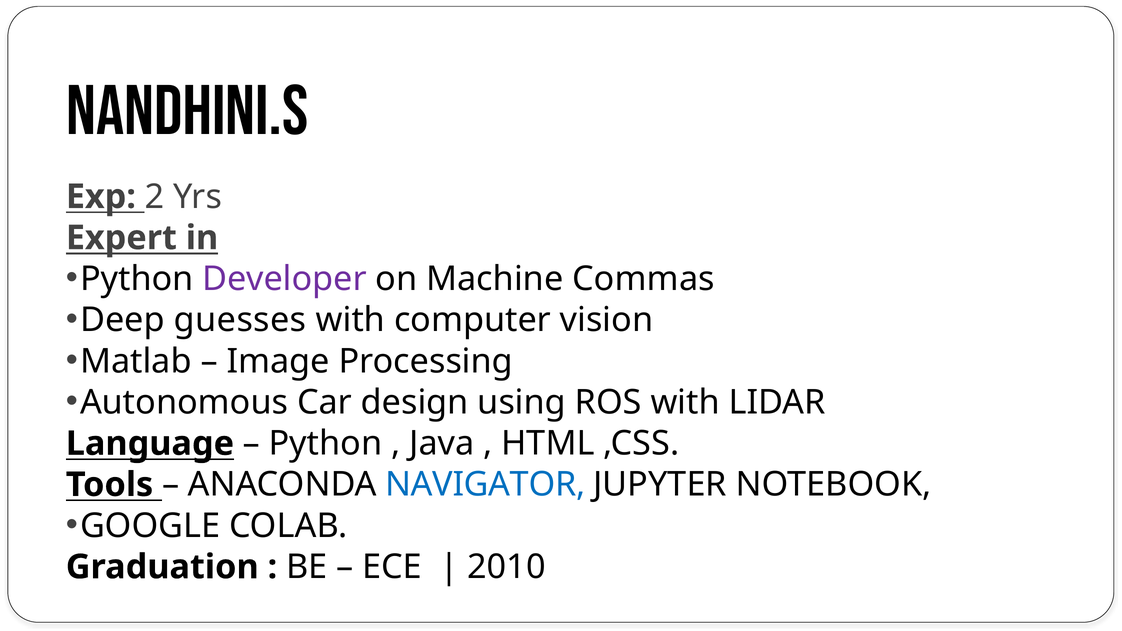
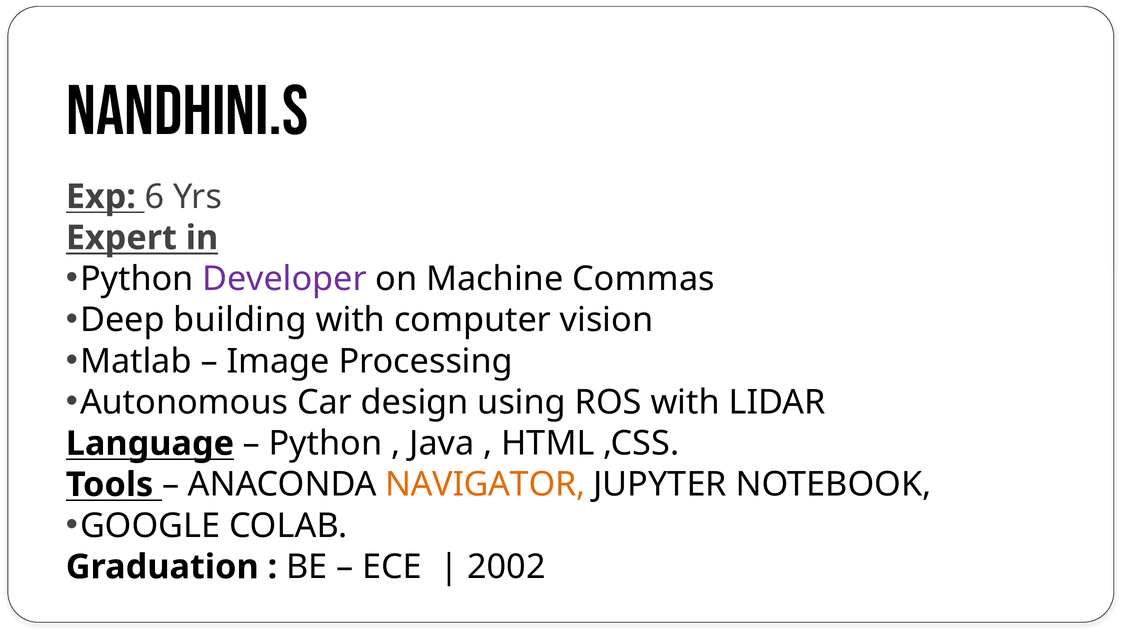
2: 2 -> 6
guesses: guesses -> building
NAVIGATOR colour: blue -> orange
2010: 2010 -> 2002
